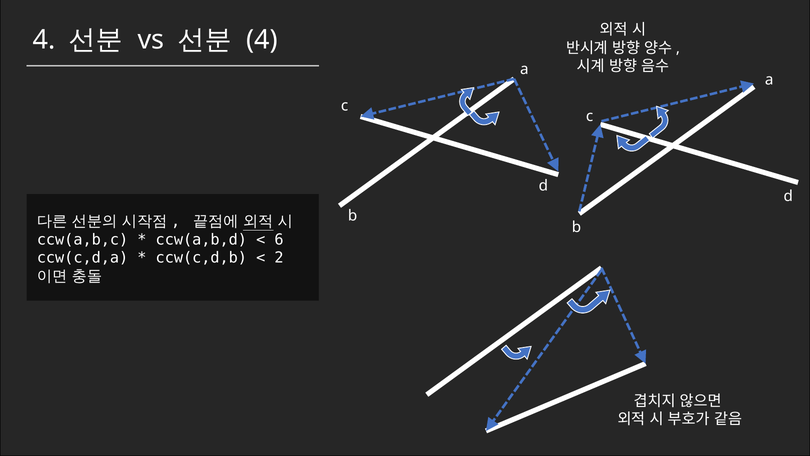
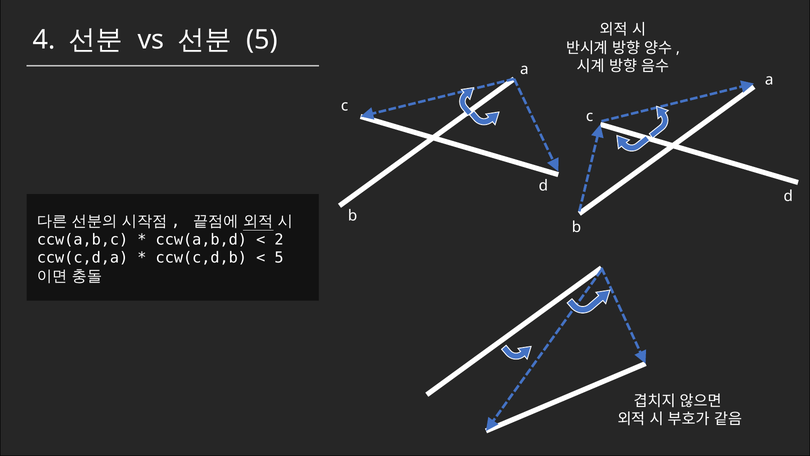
4 at (262, 40): 4 -> 5
6: 6 -> 2
2 at (279, 258): 2 -> 5
